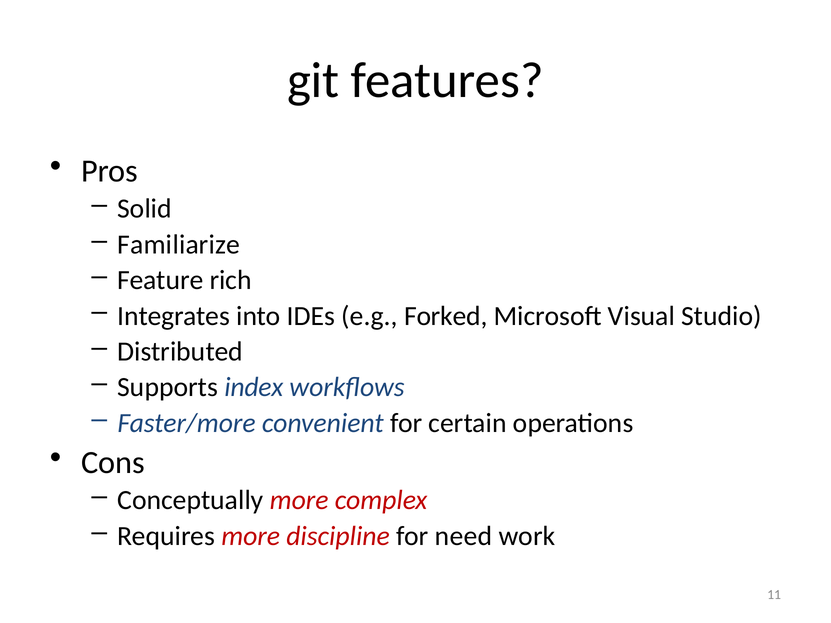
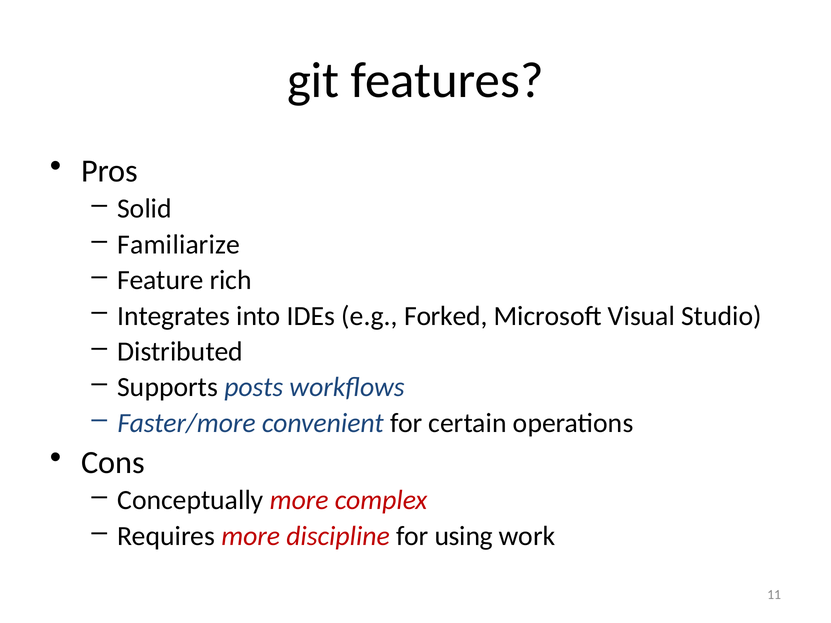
index: index -> posts
need: need -> using
